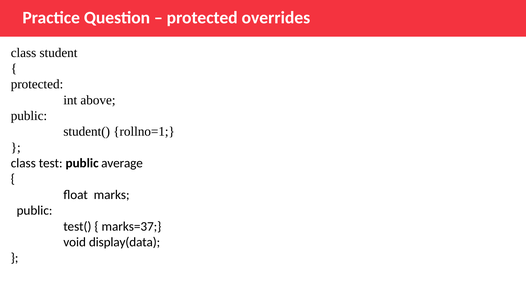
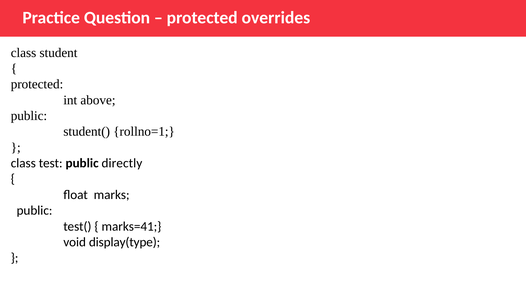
average: average -> directly
marks=37: marks=37 -> marks=41
display(data: display(data -> display(type
